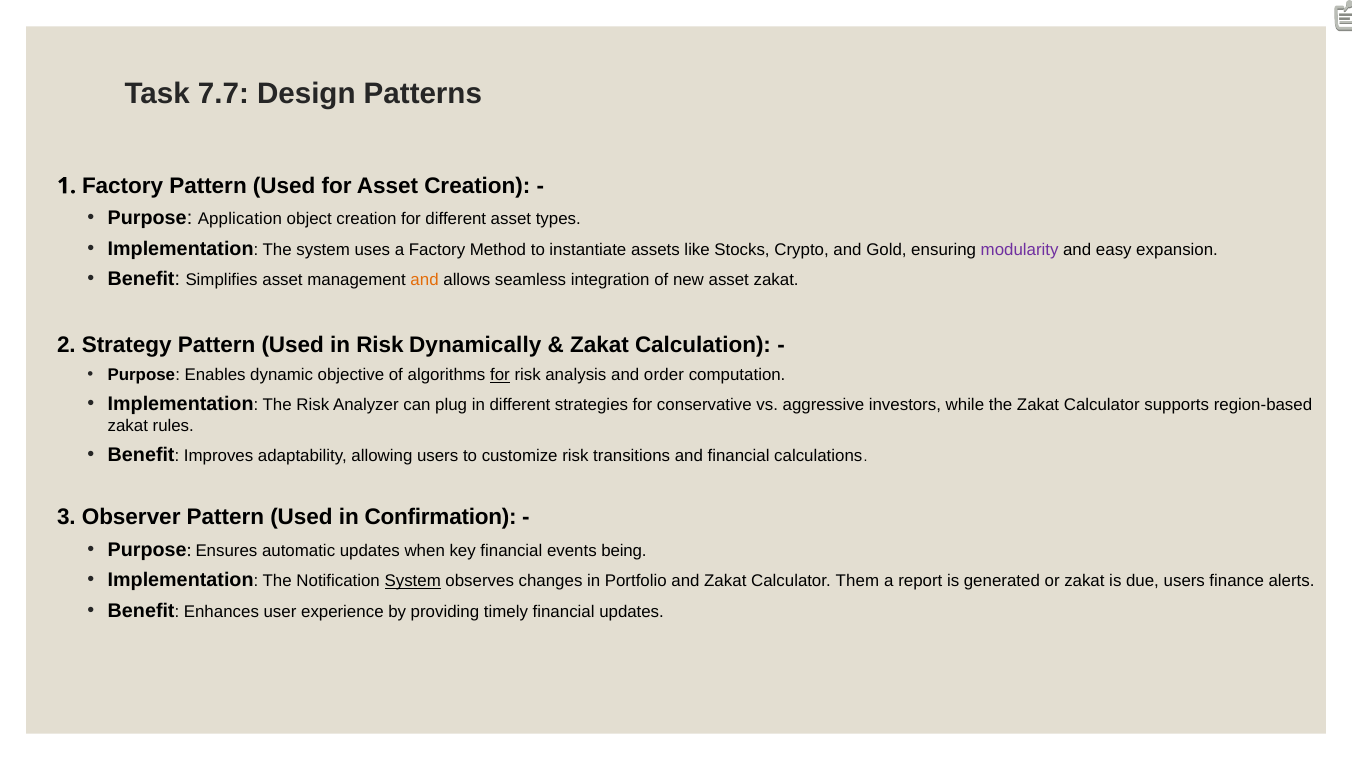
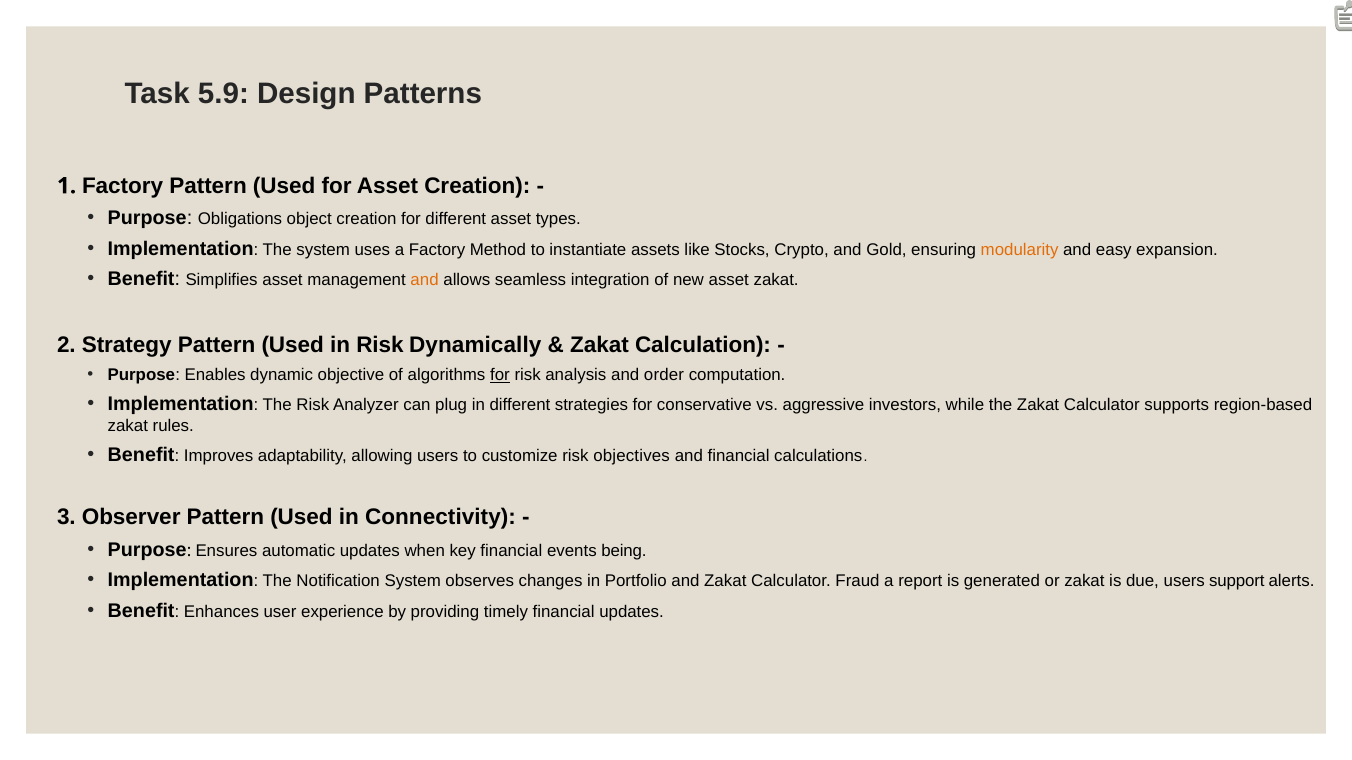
7.7: 7.7 -> 5.9
Application: Application -> Obligations
modularity colour: purple -> orange
transitions: transitions -> objectives
Confirmation: Confirmation -> Connectivity
System at (413, 582) underline: present -> none
Them: Them -> Fraud
finance: finance -> support
